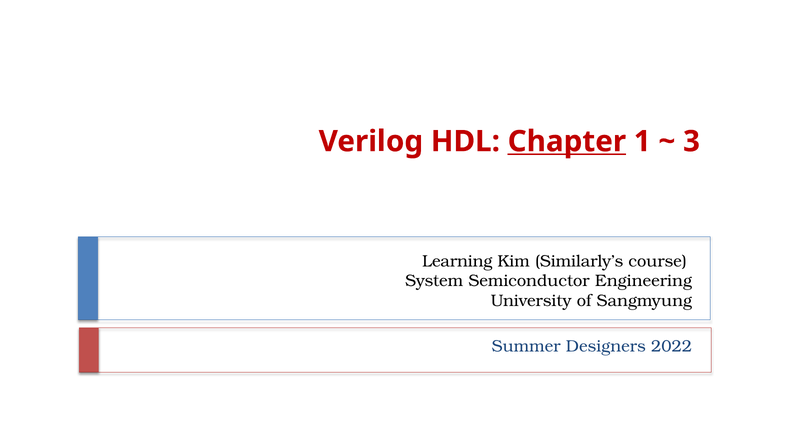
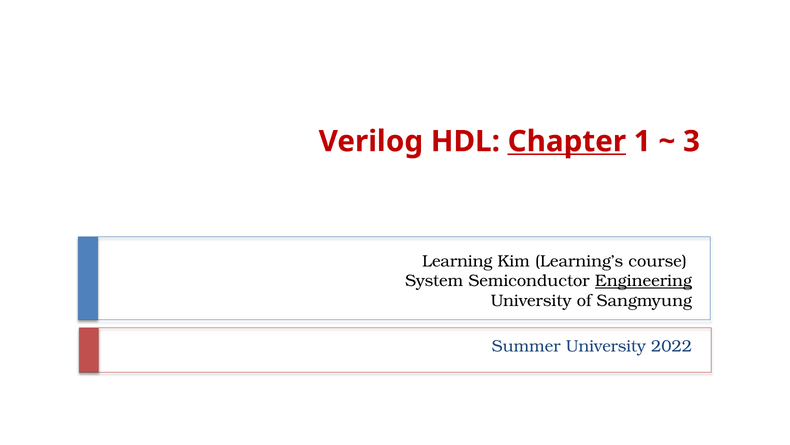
Similarly’s: Similarly’s -> Learning’s
Engineering underline: none -> present
Summer Designers: Designers -> University
